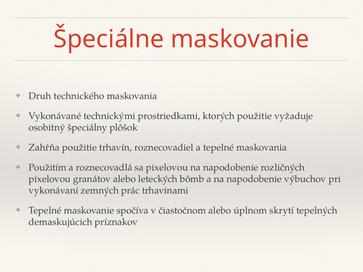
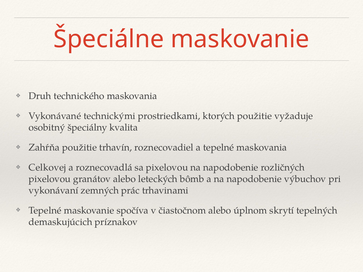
plôšok: plôšok -> kvalita
Použitím: Použitím -> Celkovej
